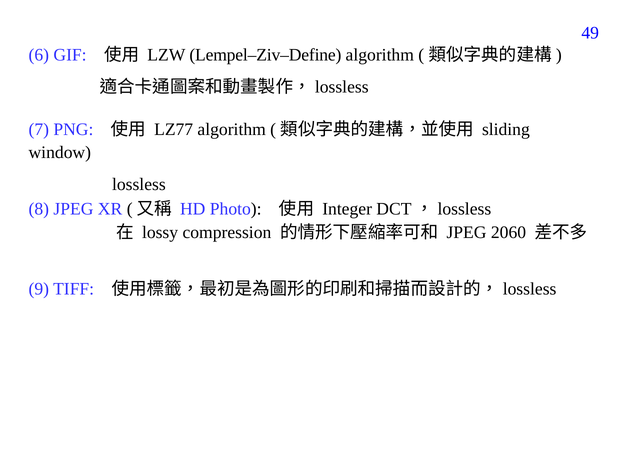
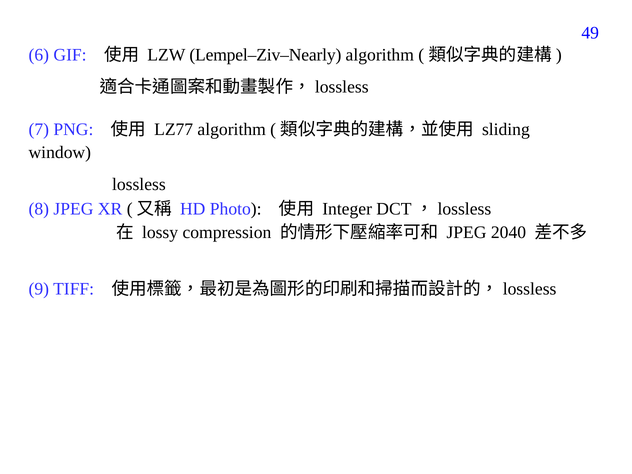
Lempel–Ziv–Define: Lempel–Ziv–Define -> Lempel–Ziv–Nearly
2060: 2060 -> 2040
